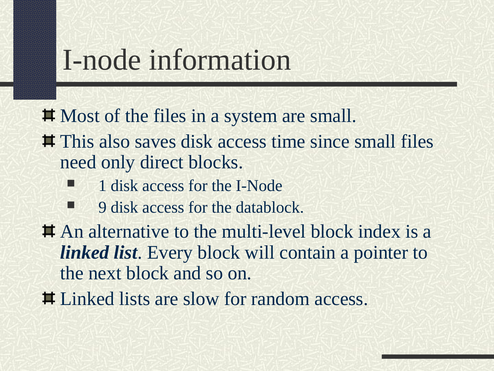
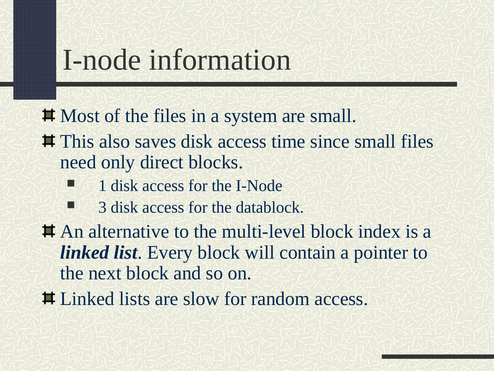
9: 9 -> 3
